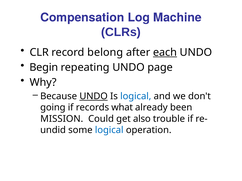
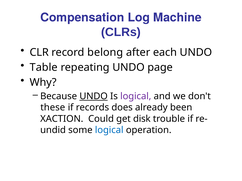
each underline: present -> none
Begin: Begin -> Table
logical at (136, 96) colour: blue -> purple
going: going -> these
what: what -> does
MISSION: MISSION -> XACTION
also: also -> disk
